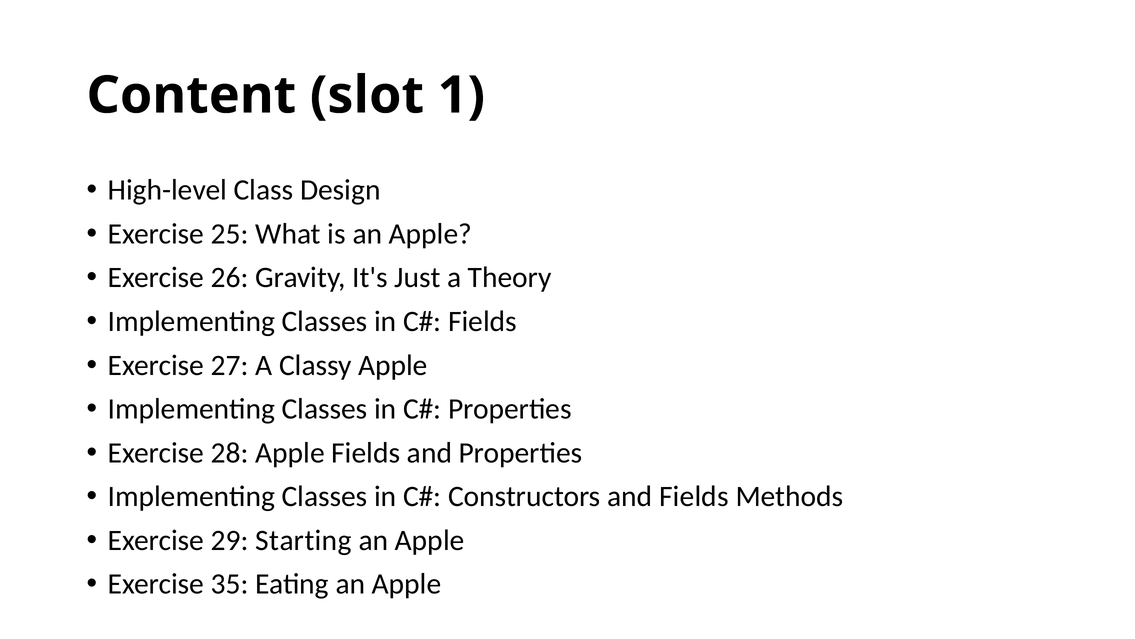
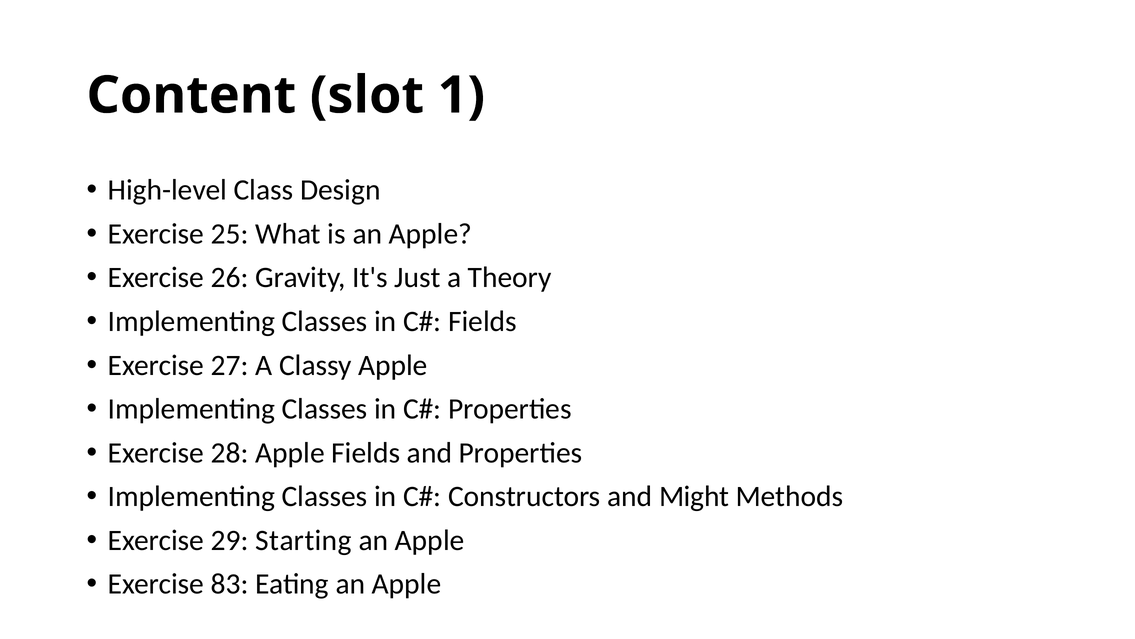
and Fields: Fields -> Might
35: 35 -> 83
